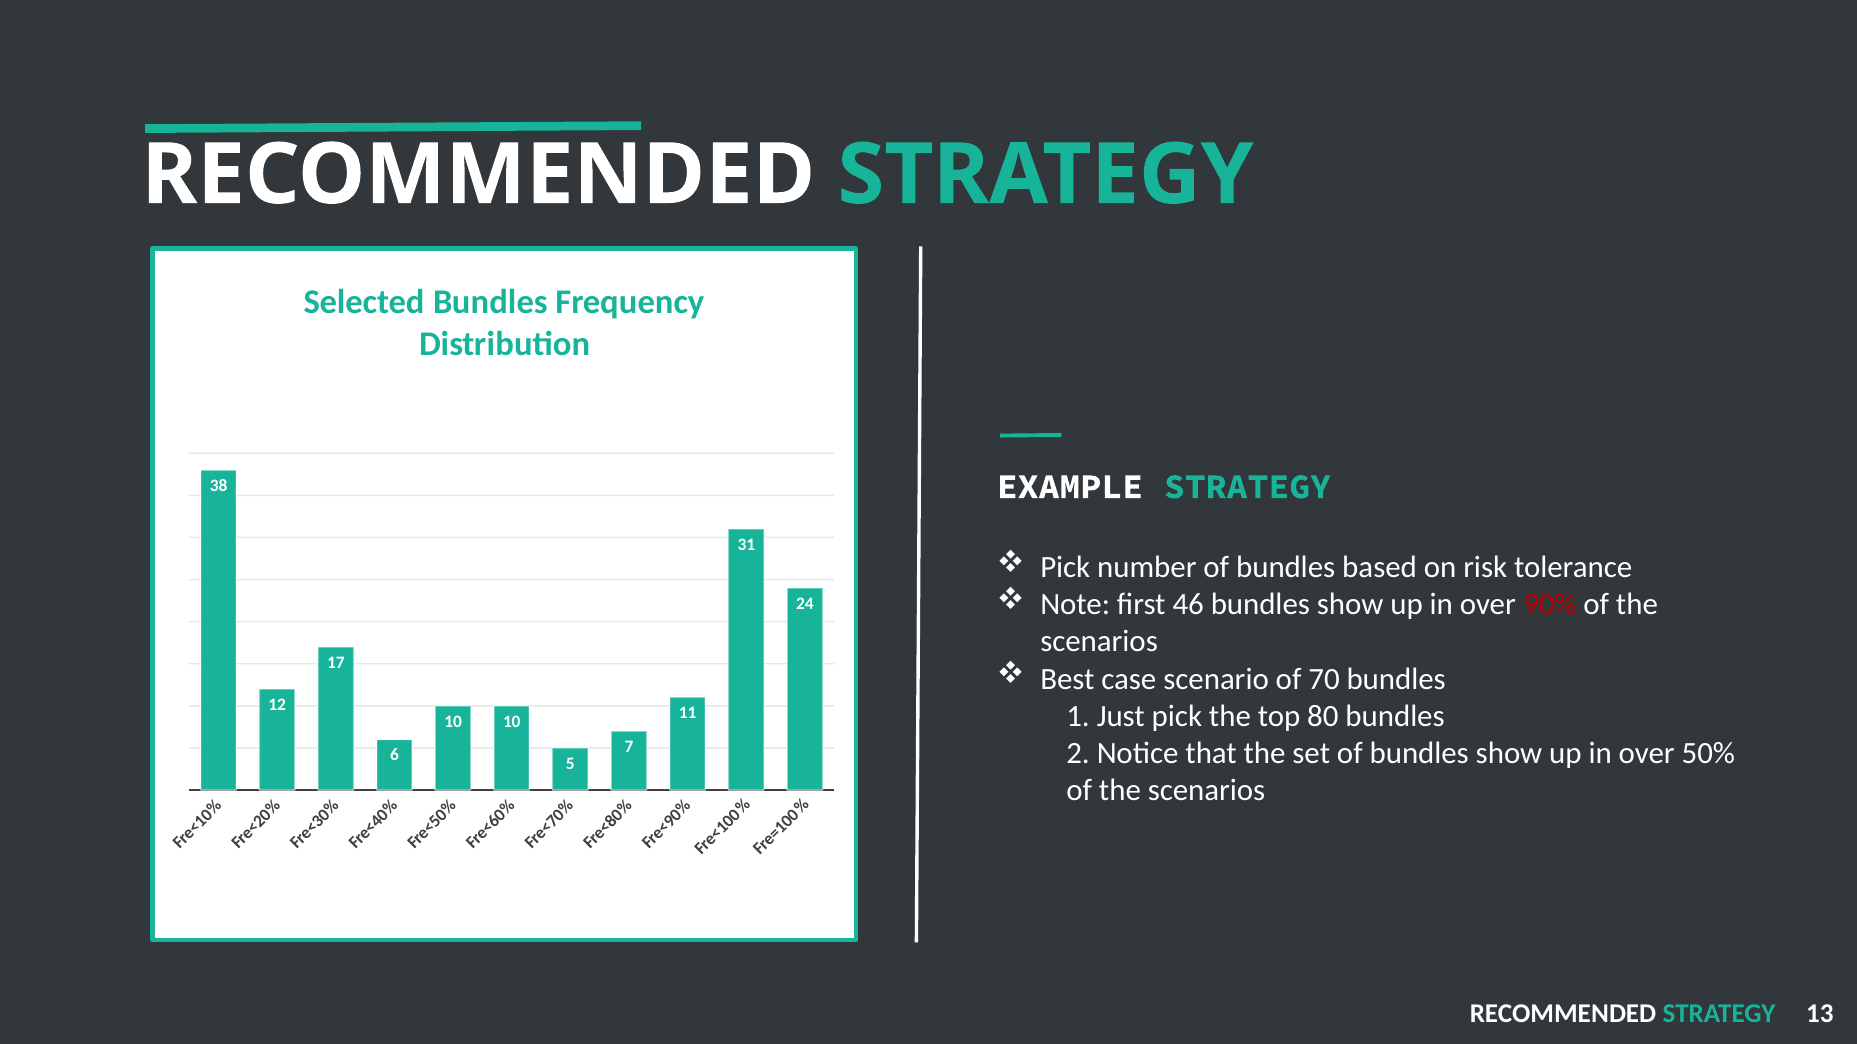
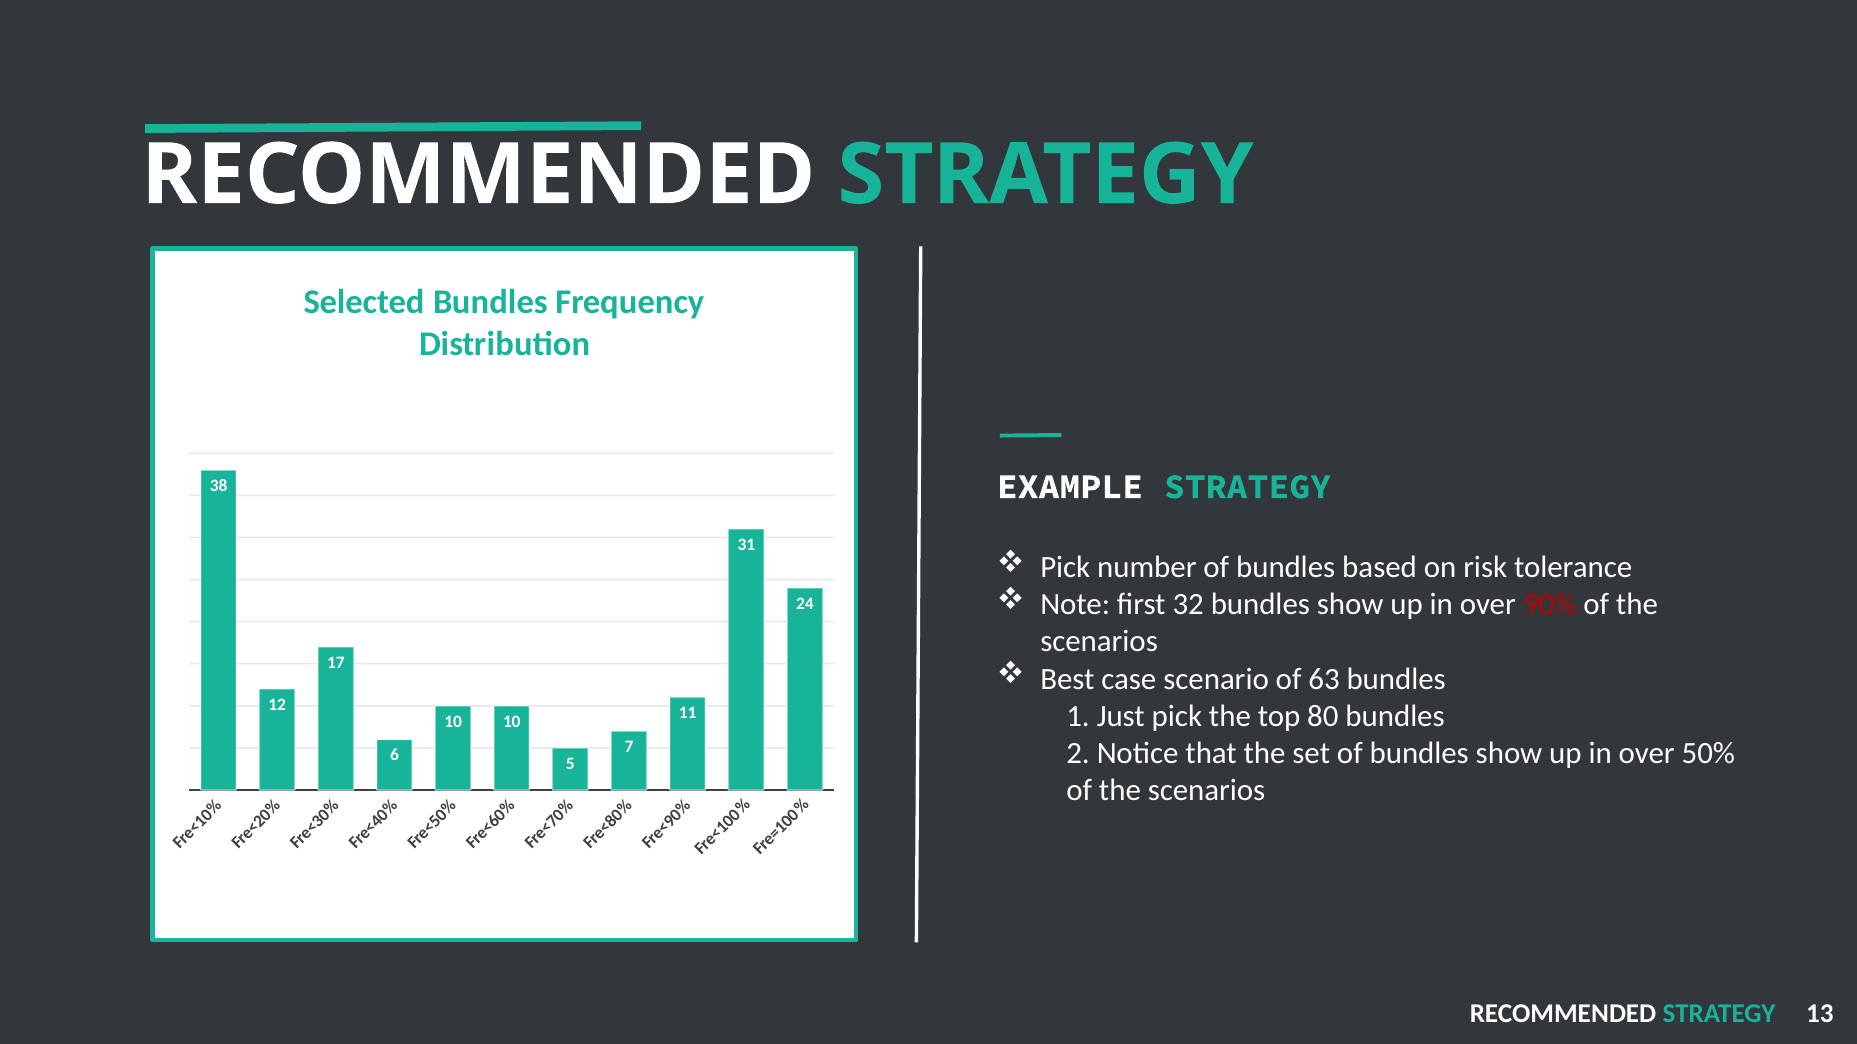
46: 46 -> 32
70: 70 -> 63
